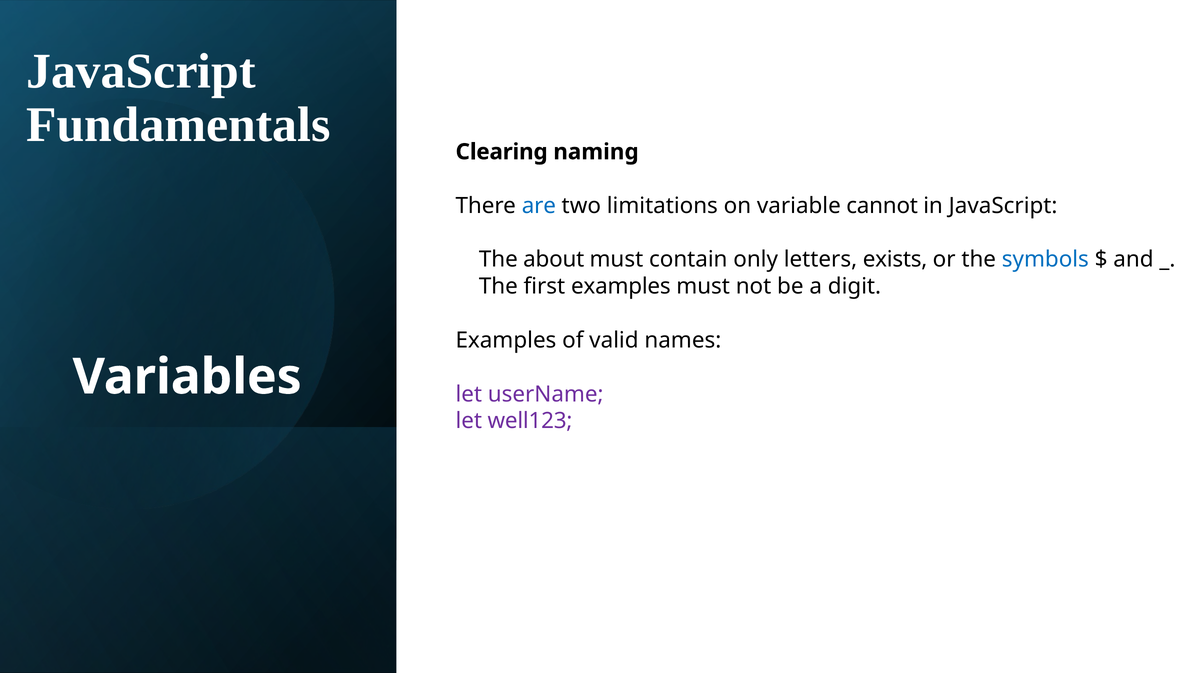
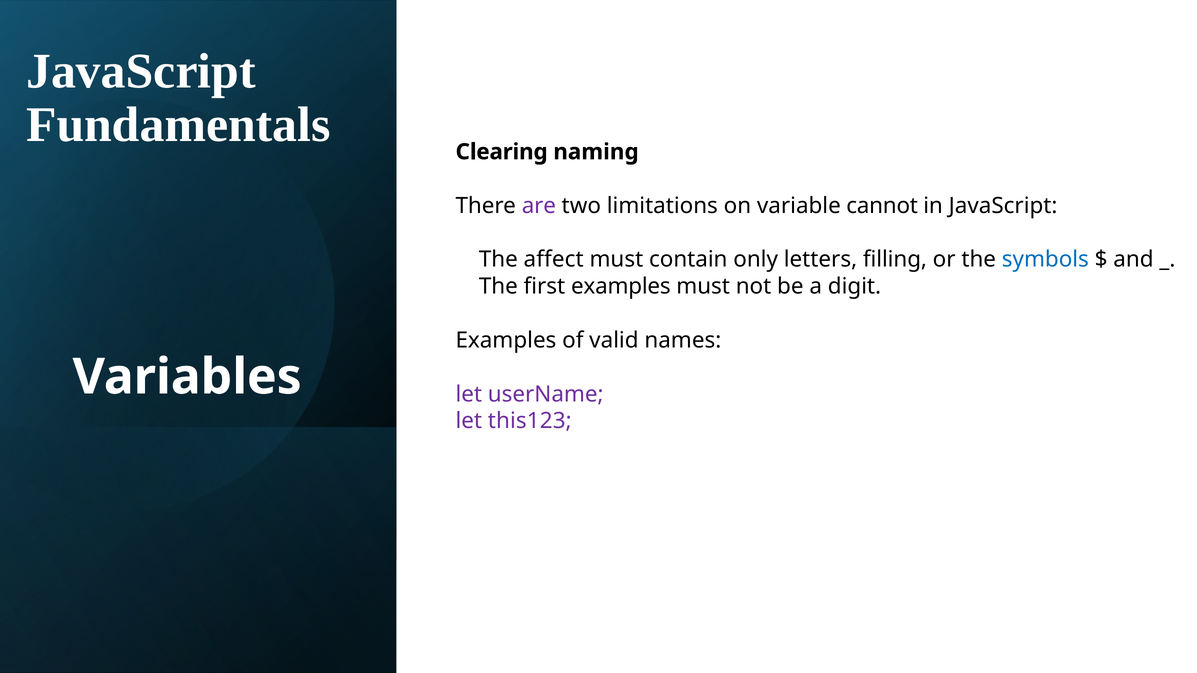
are colour: blue -> purple
about: about -> affect
exists: exists -> filling
well123: well123 -> this123
